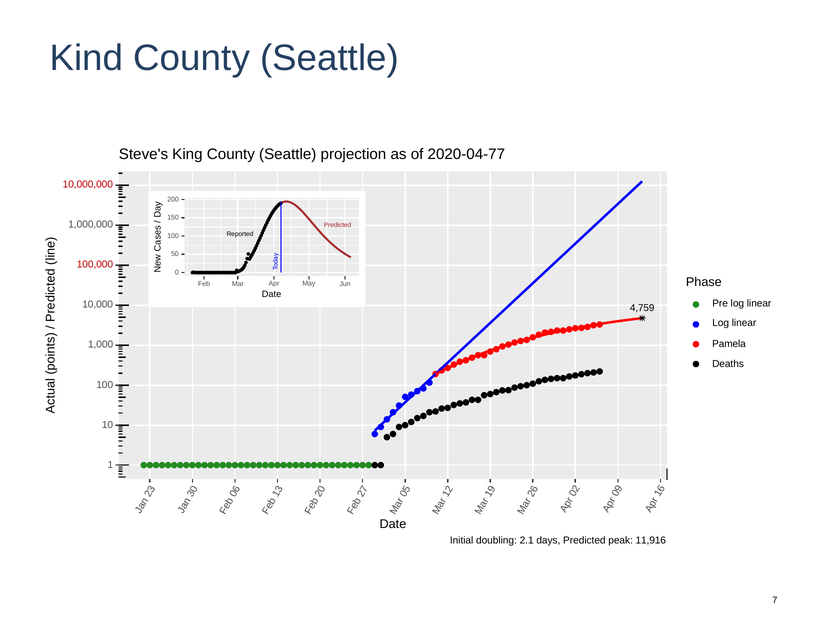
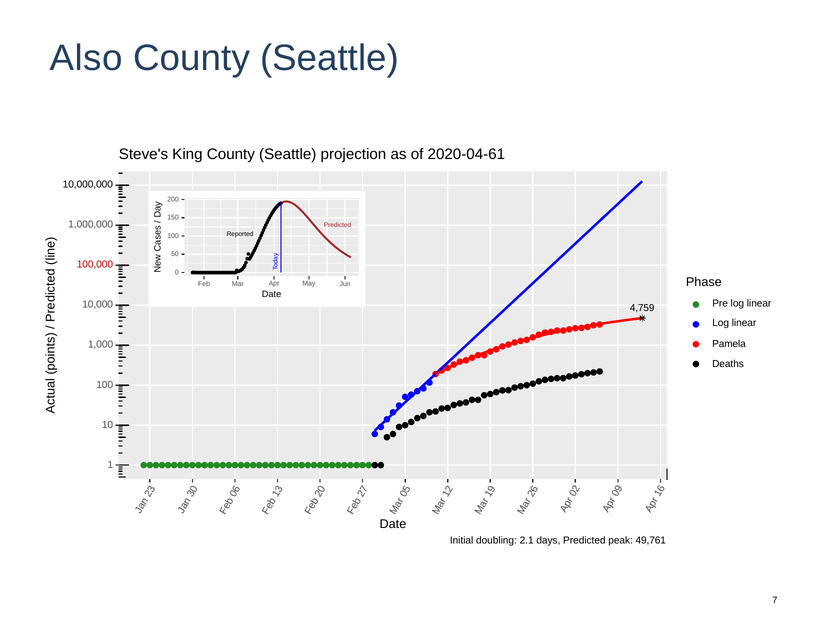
Kind: Kind -> Also
2020-04-77: 2020-04-77 -> 2020-04-61
10,000,000 colour: red -> black
11,916: 11,916 -> 49,761
